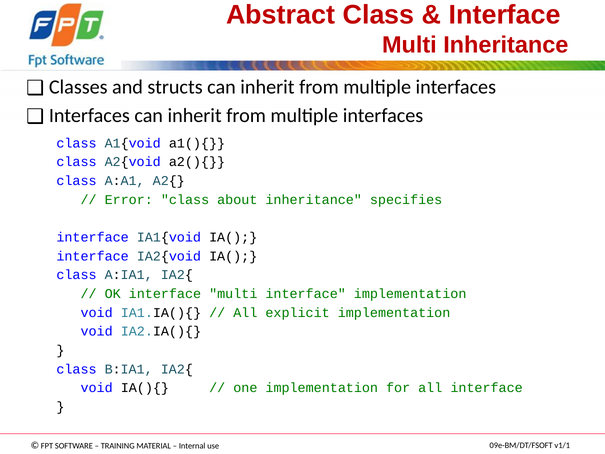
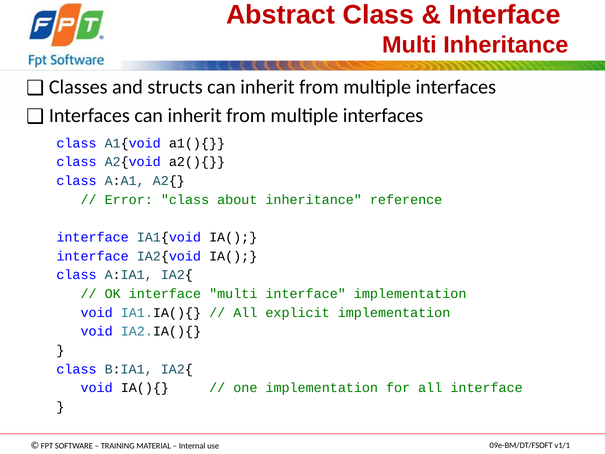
specifies: specifies -> reference
